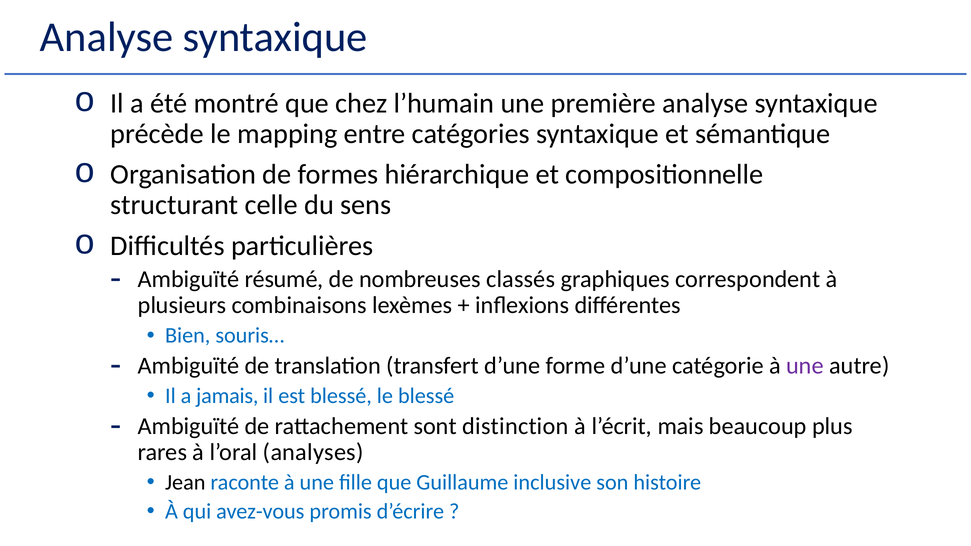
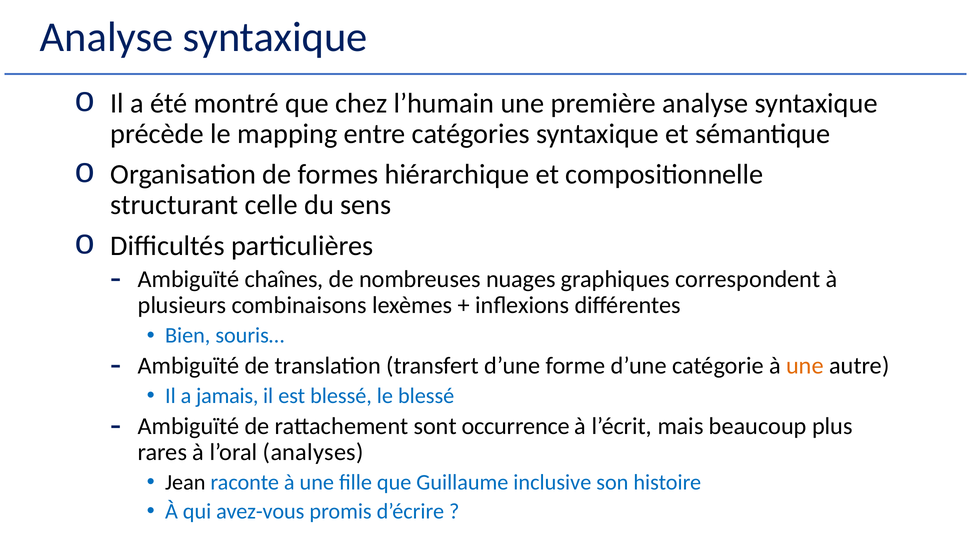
résumé: résumé -> chaînes
classés: classés -> nuages
une at (805, 366) colour: purple -> orange
distinction: distinction -> occurrence
